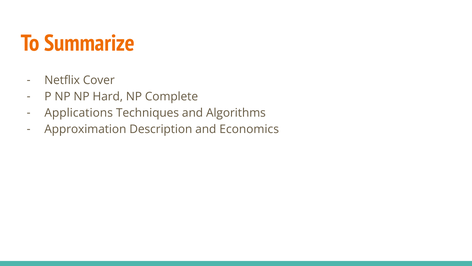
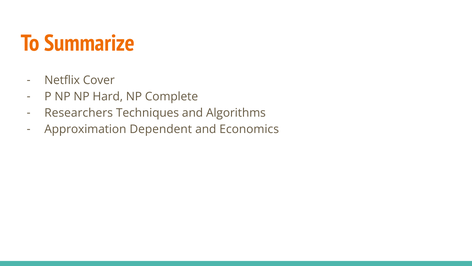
Applications: Applications -> Researchers
Description: Description -> Dependent
